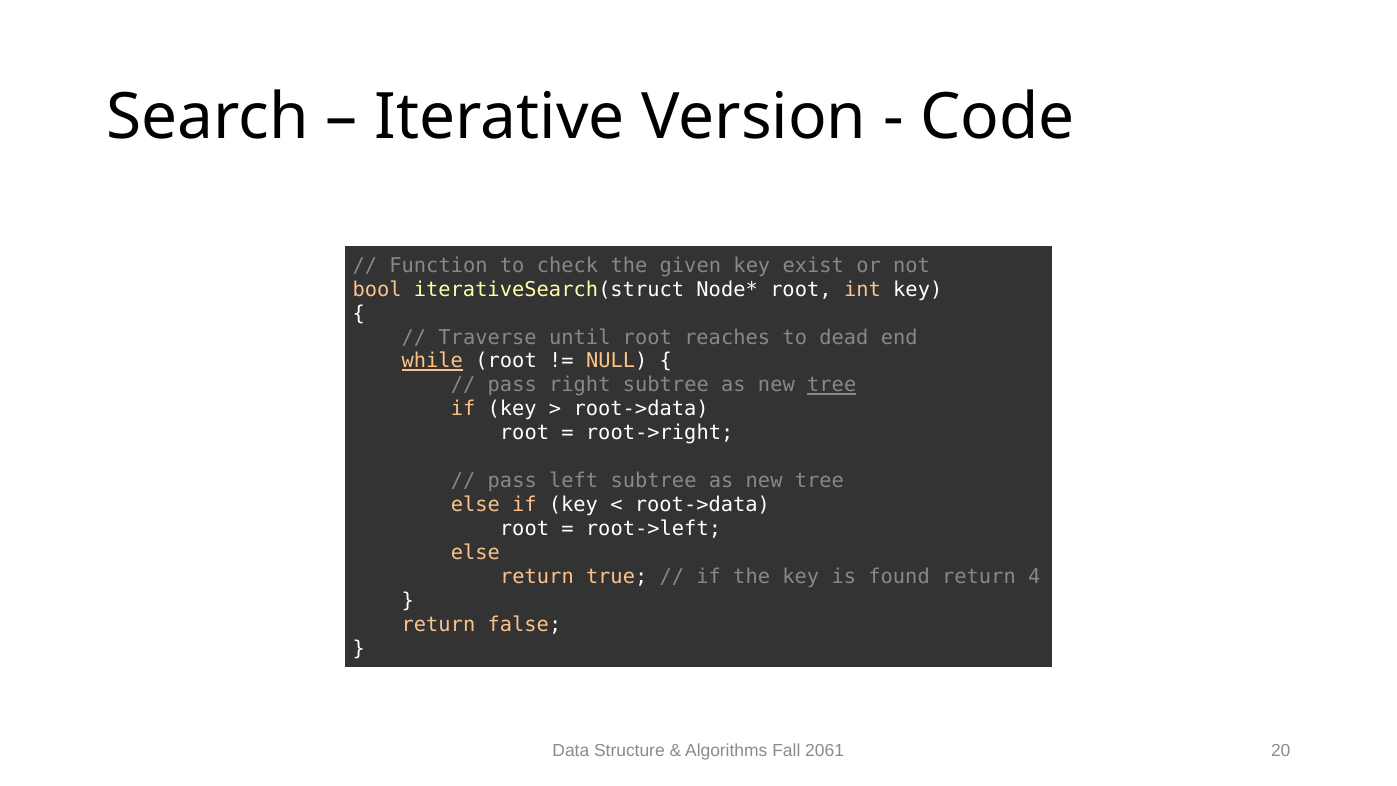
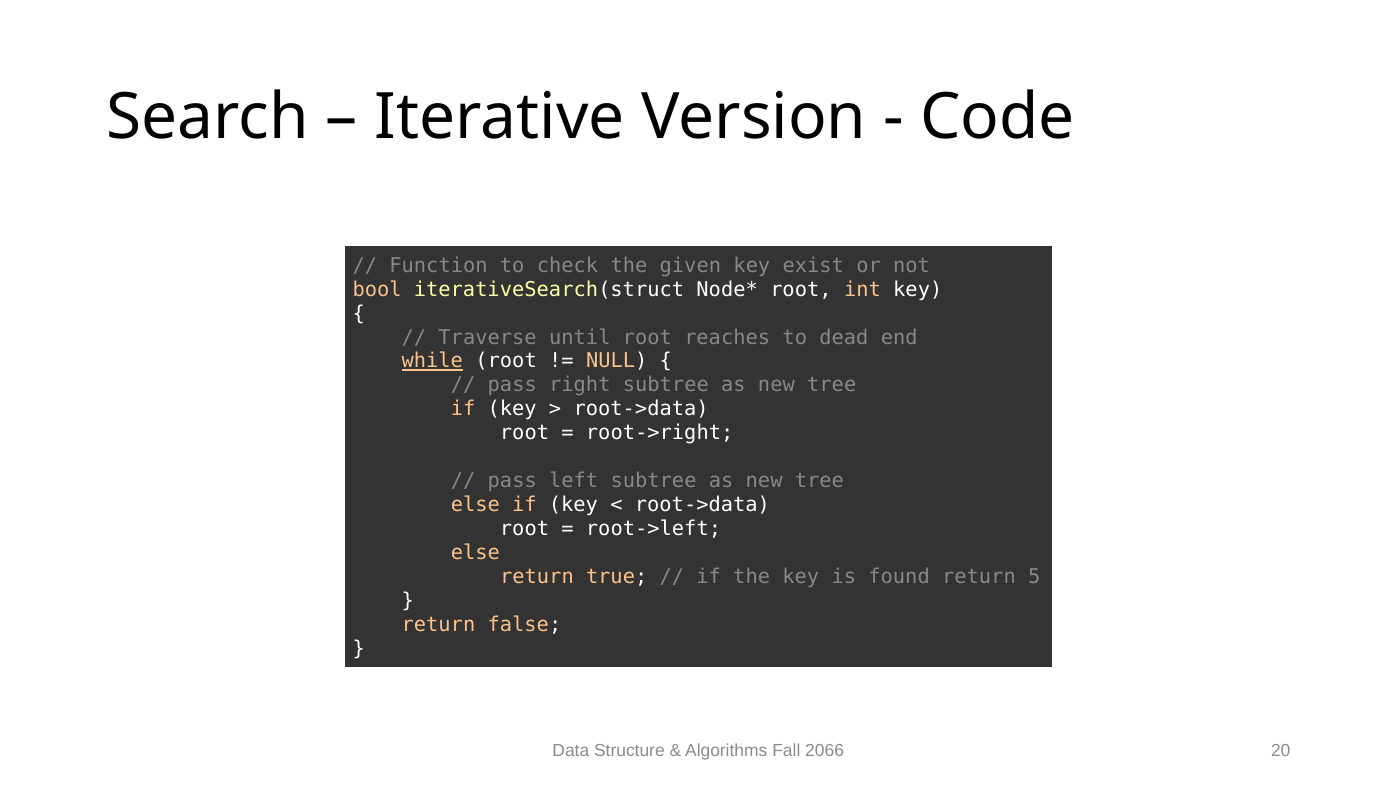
tree at (832, 385) underline: present -> none
4: 4 -> 5
2061: 2061 -> 2066
